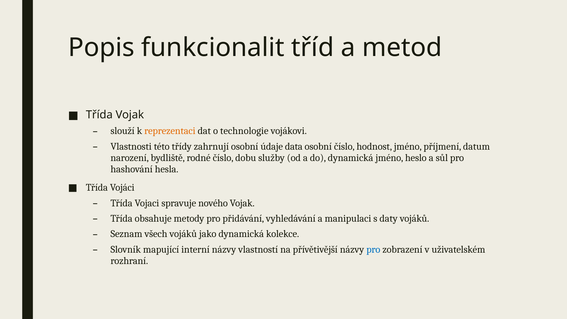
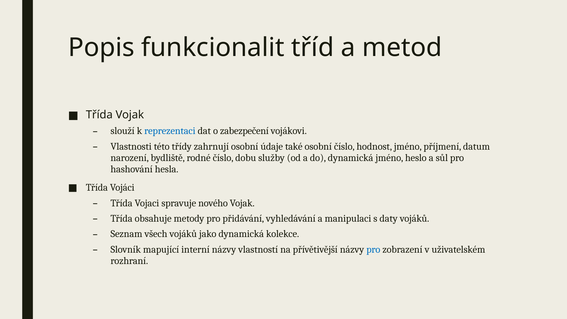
reprezentaci colour: orange -> blue
technologie: technologie -> zabezpečení
data: data -> také
